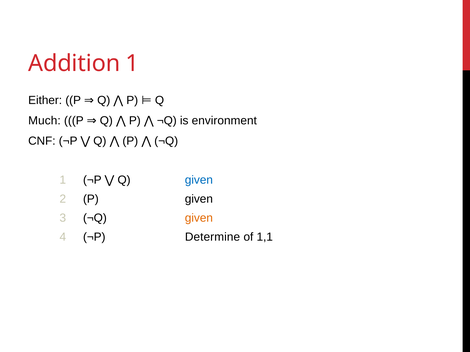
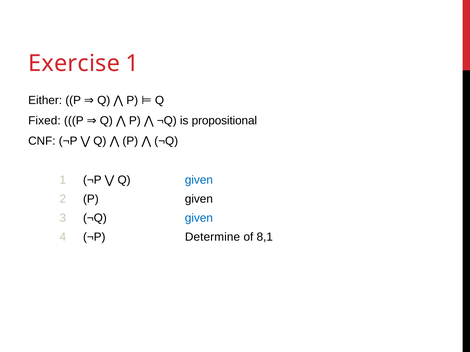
Addition: Addition -> Exercise
Much: Much -> Fixed
environment: environment -> propositional
given at (199, 218) colour: orange -> blue
1,1: 1,1 -> 8,1
